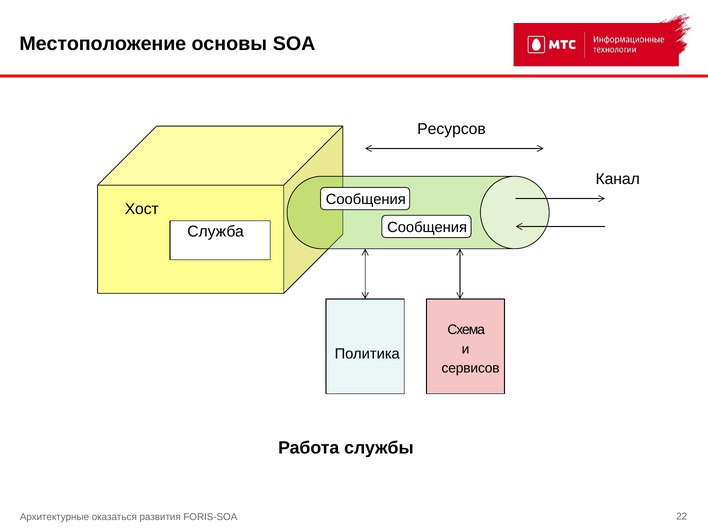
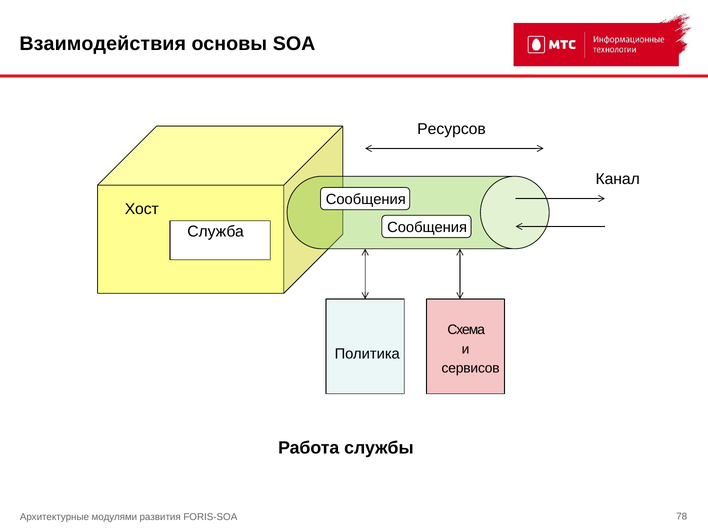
Местоположение: Местоположение -> Взаимодействия
оказаться: оказаться -> модулями
22: 22 -> 78
